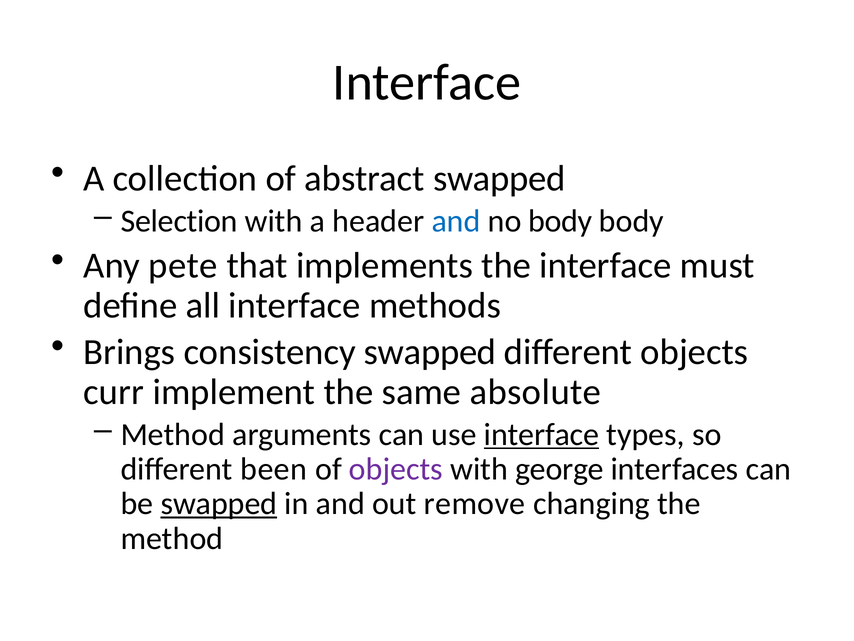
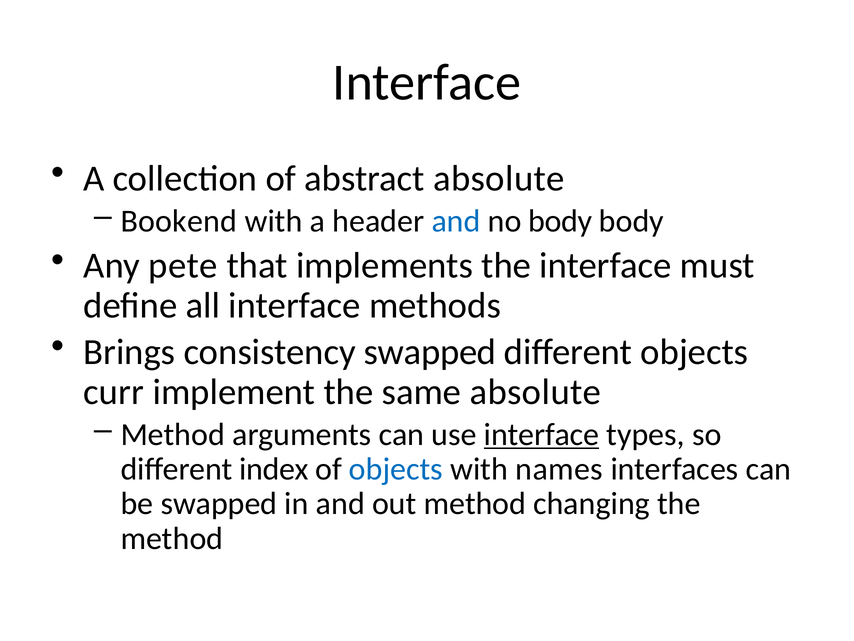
abstract swapped: swapped -> absolute
Selection: Selection -> Bookend
been: been -> index
objects at (396, 469) colour: purple -> blue
george: george -> names
swapped at (219, 503) underline: present -> none
out remove: remove -> method
